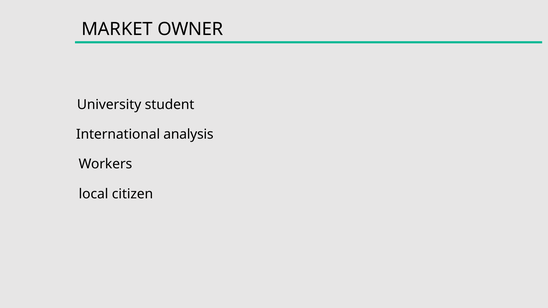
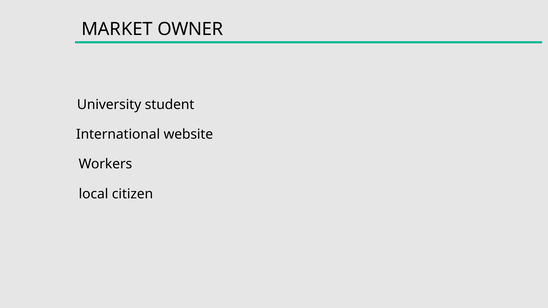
analysis: analysis -> website
